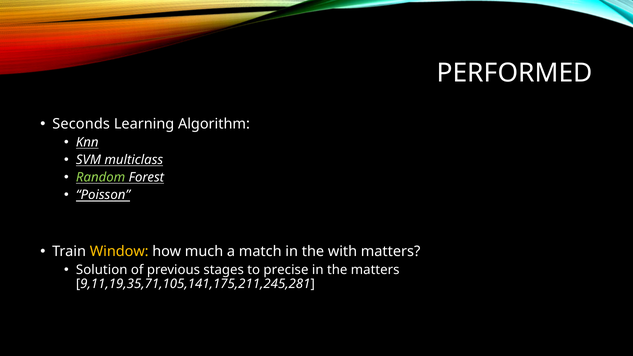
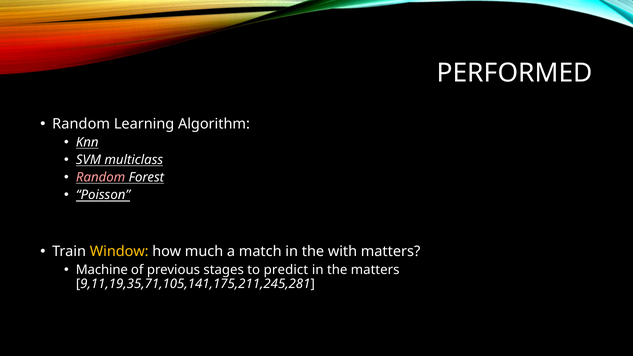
Seconds at (81, 124): Seconds -> Random
Random at (101, 177) colour: light green -> pink
Solution: Solution -> Machine
precise: precise -> predict
